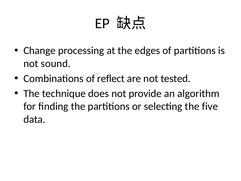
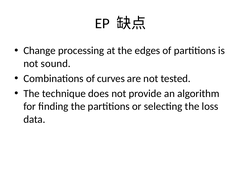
reflect: reflect -> curves
five: five -> loss
